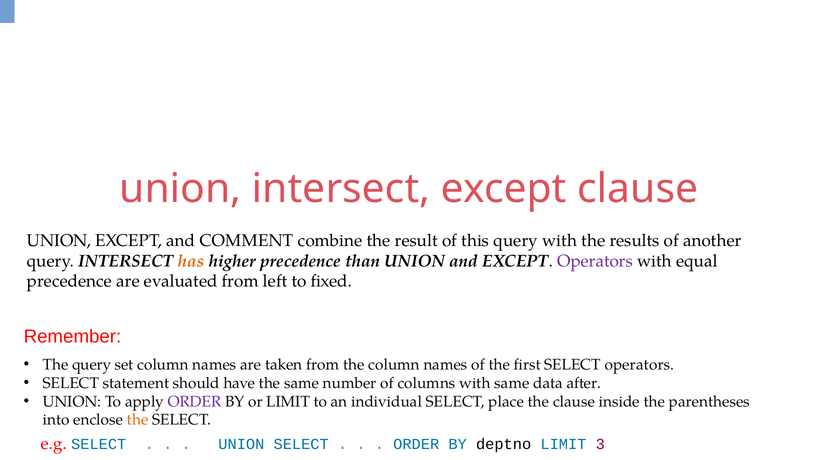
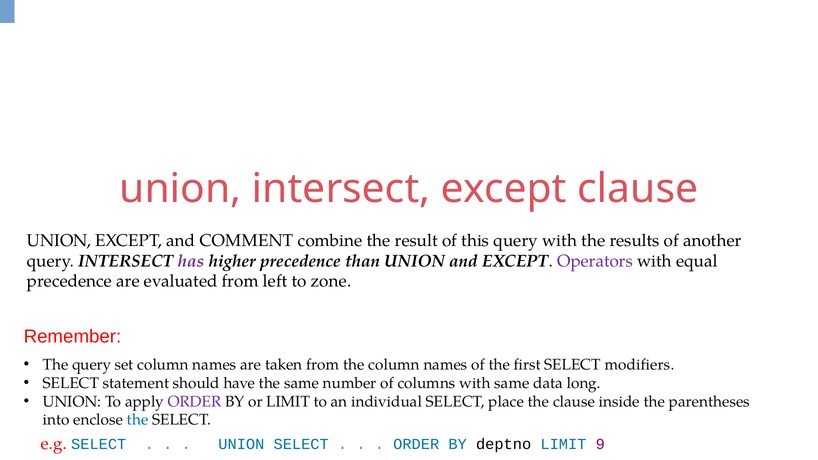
has colour: orange -> purple
fixed: fixed -> zone
SELECT operators: operators -> modifiers
after: after -> long
the at (138, 420) colour: orange -> blue
3: 3 -> 9
